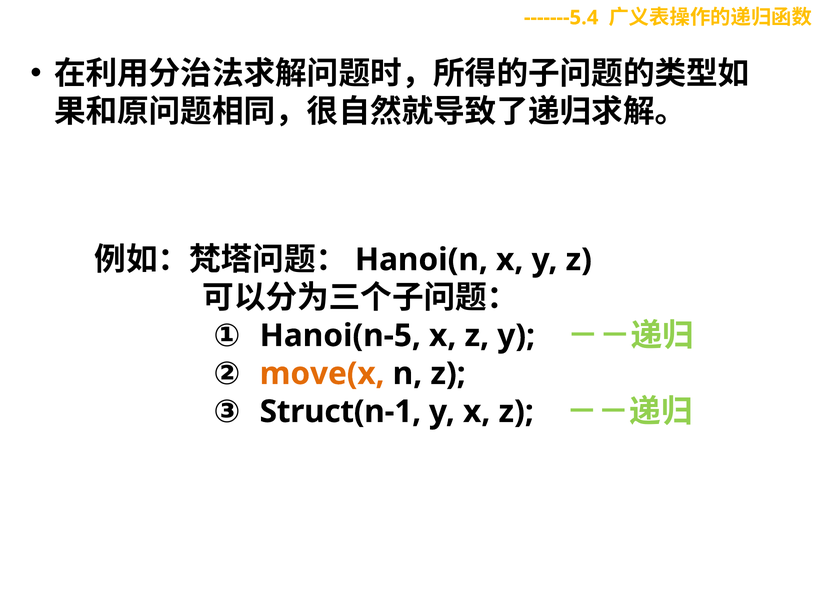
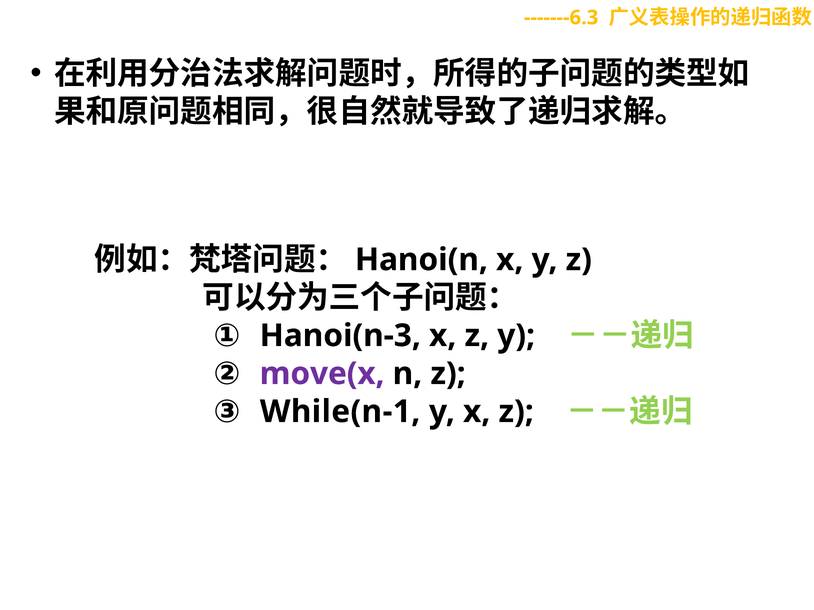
-------5.4: -------5.4 -> -------6.3
Hanoi(n-5: Hanoi(n-5 -> Hanoi(n-3
move(x colour: orange -> purple
Struct(n-1: Struct(n-1 -> While(n-1
